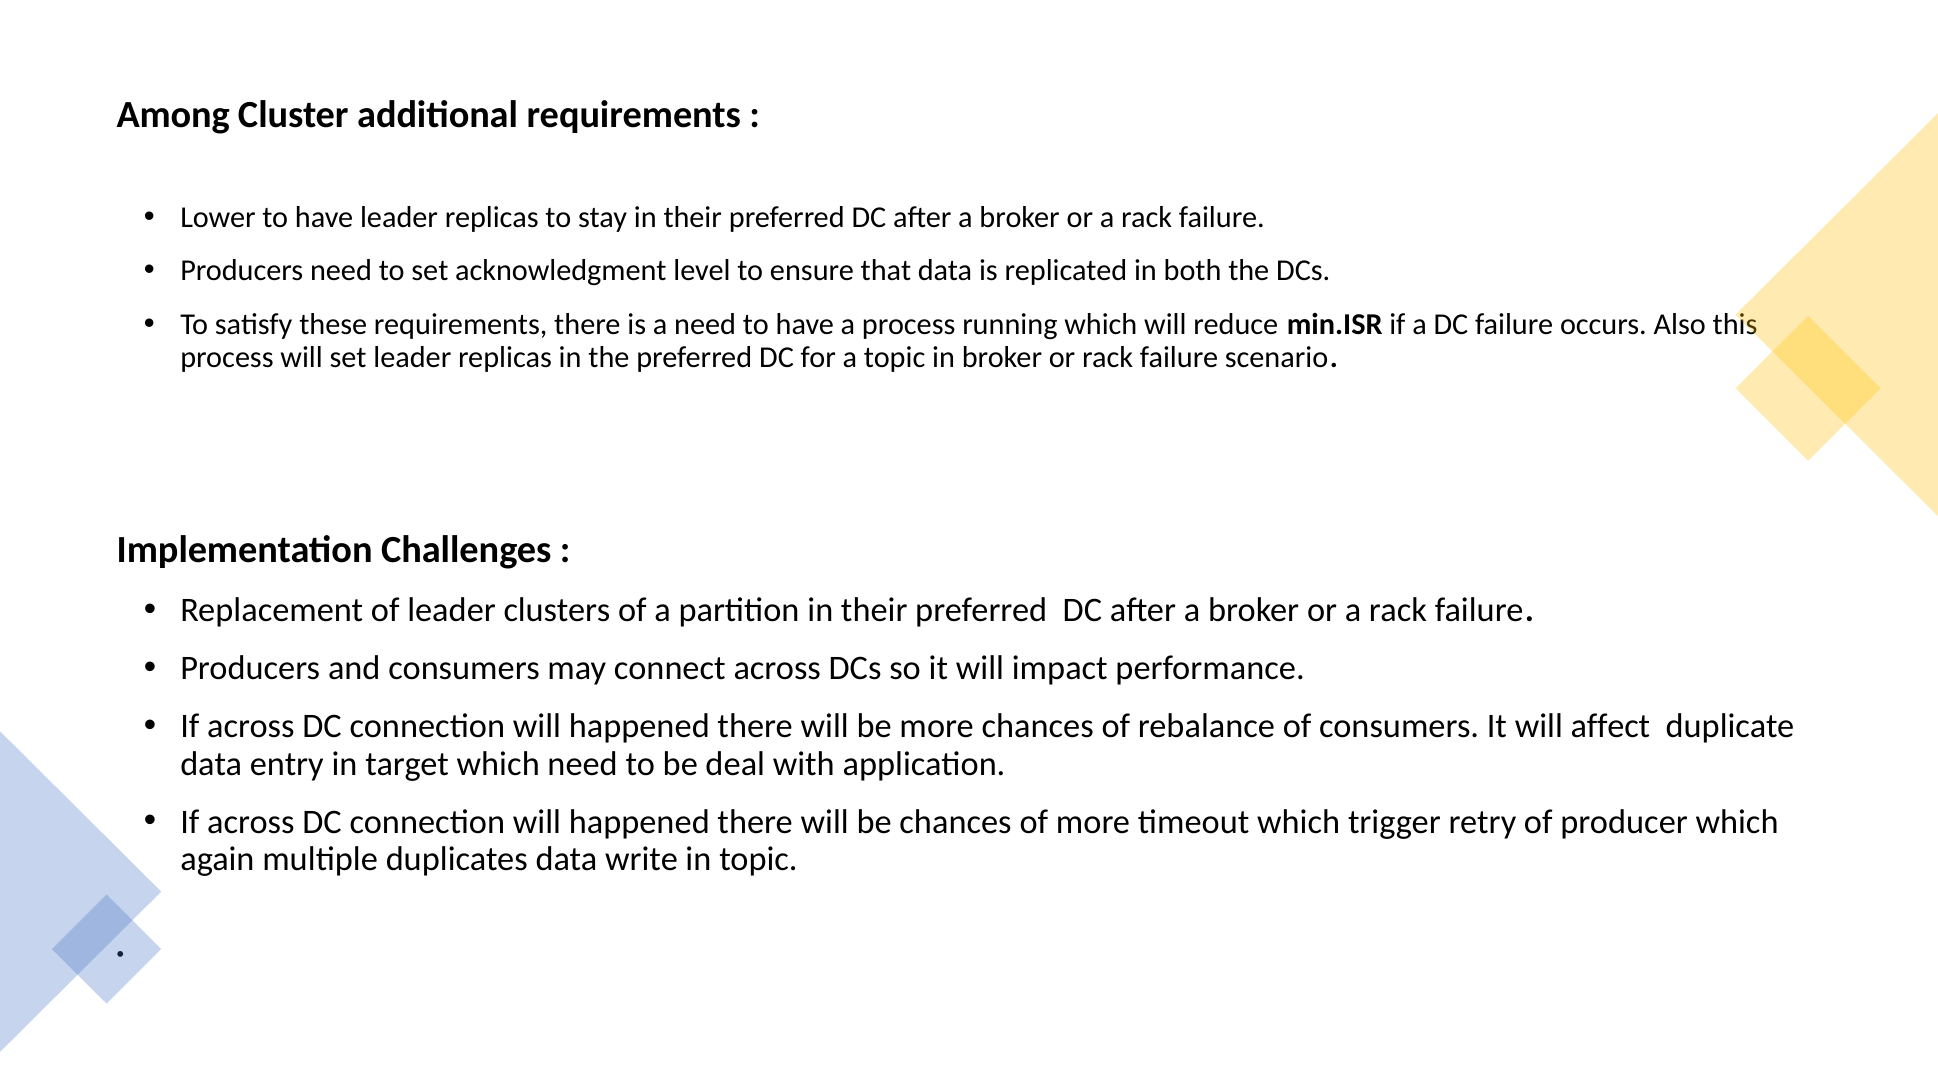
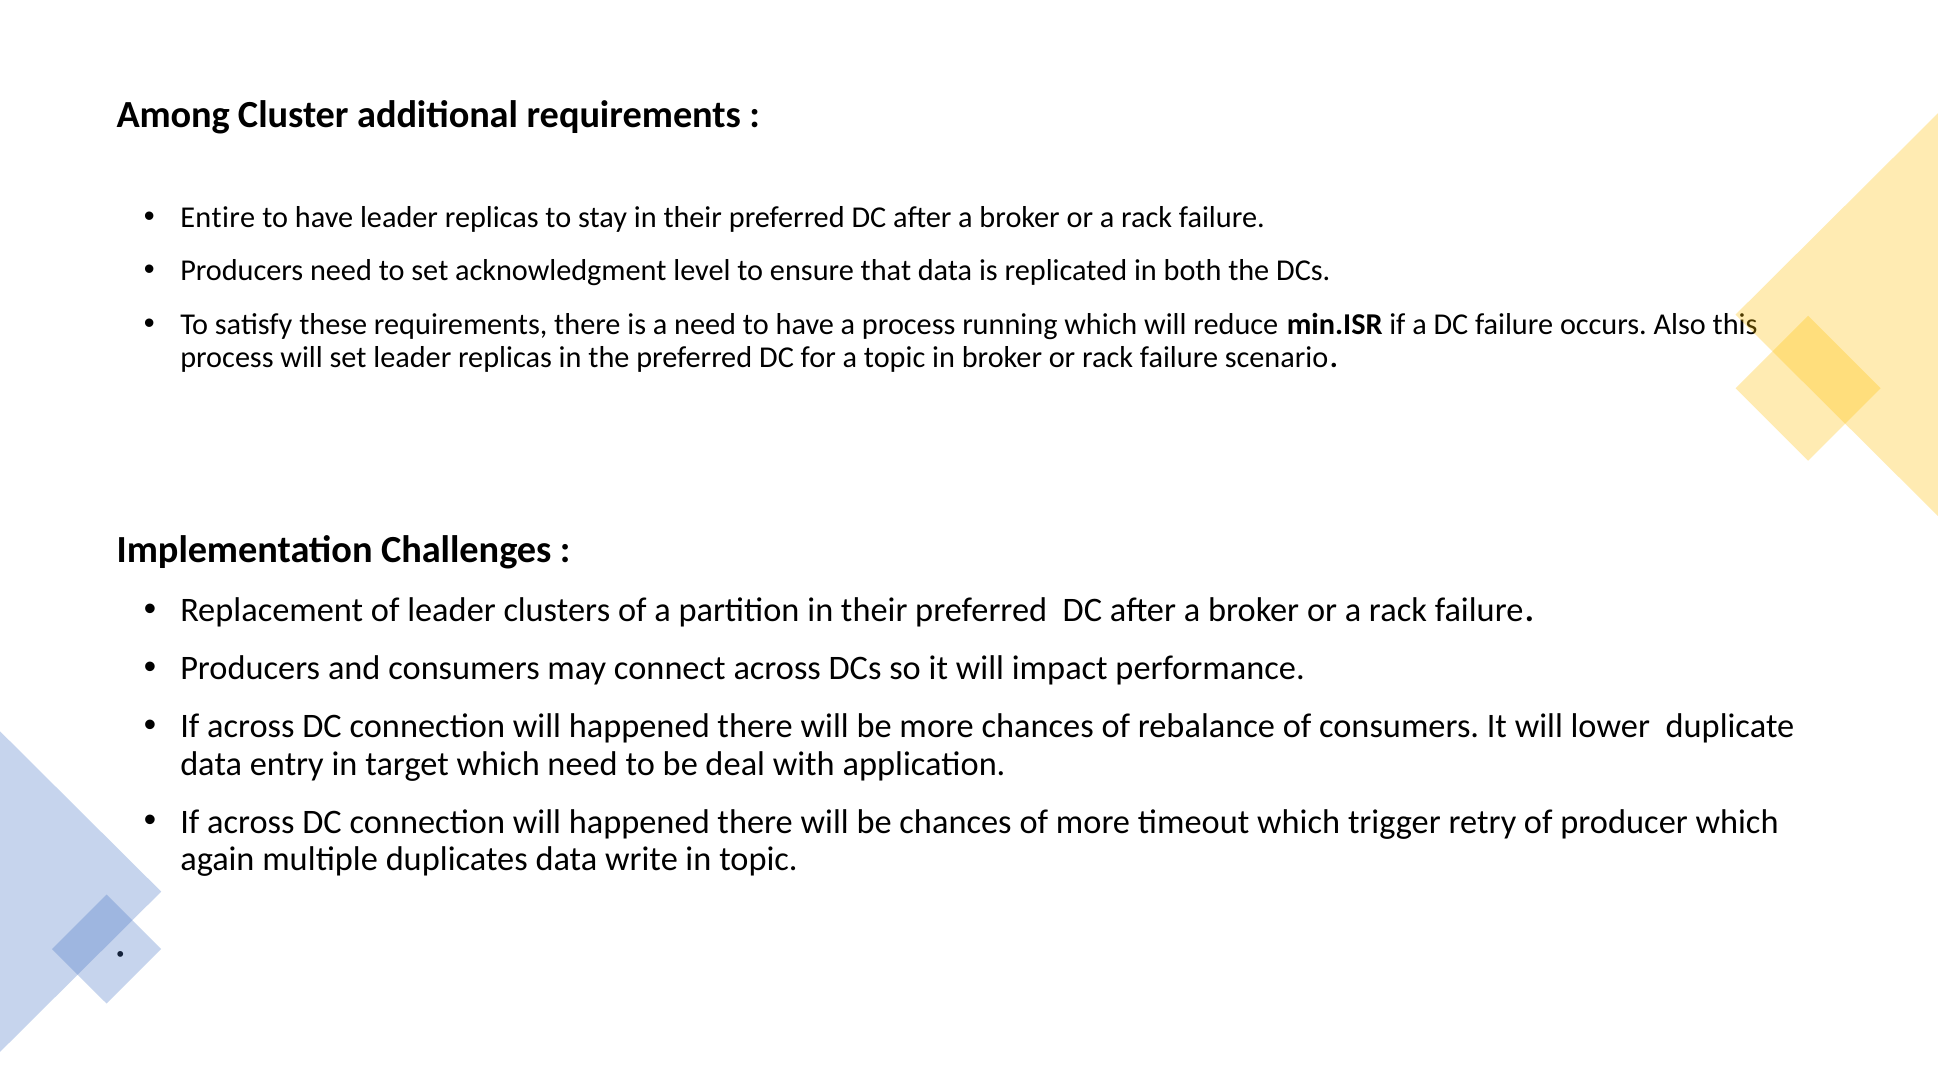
Lower: Lower -> Entire
affect: affect -> lower
